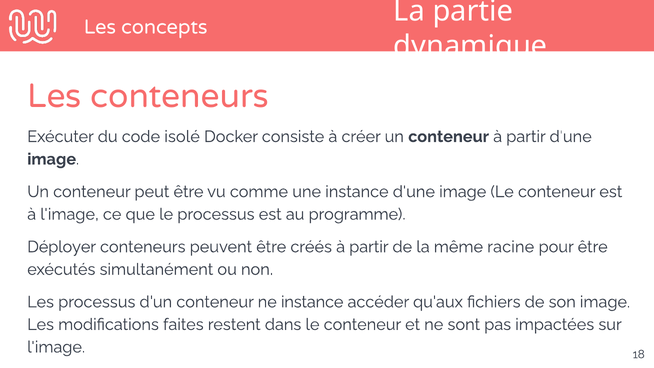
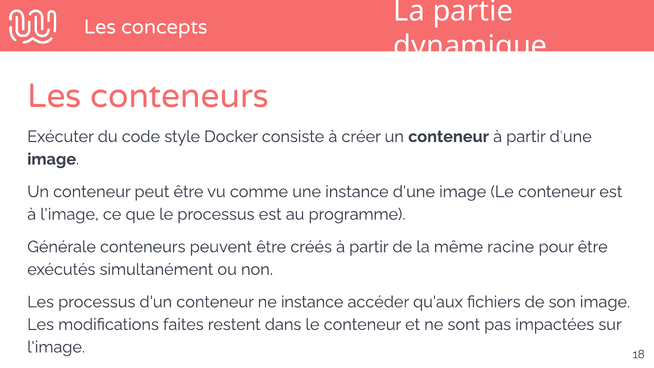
isolé: isolé -> style
Déployer: Déployer -> Générale
